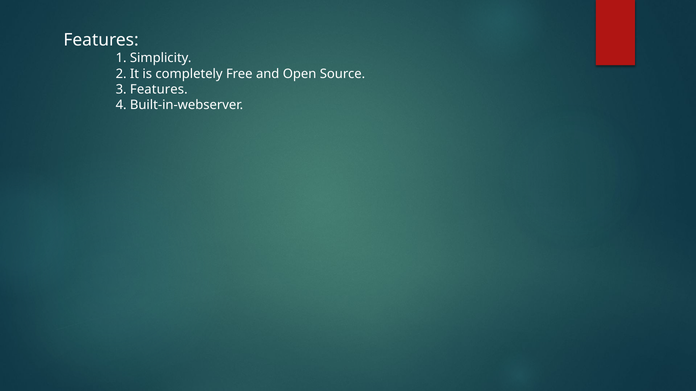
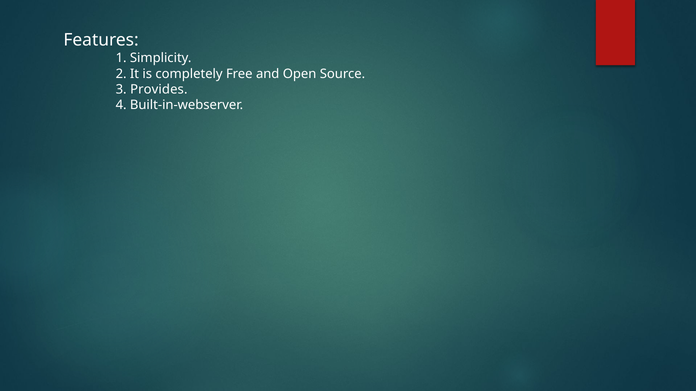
3 Features: Features -> Provides
